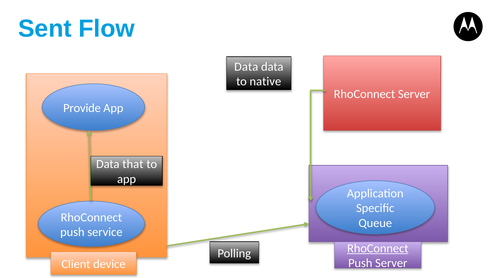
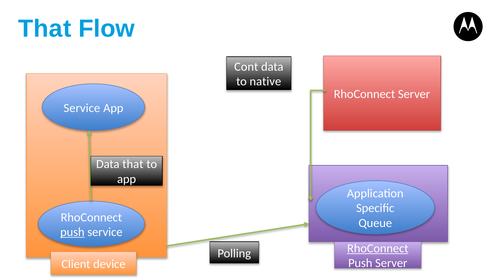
Sent at (45, 29): Sent -> That
Data at (246, 67): Data -> Cont
Provide at (82, 108): Provide -> Service
push at (72, 232) underline: none -> present
